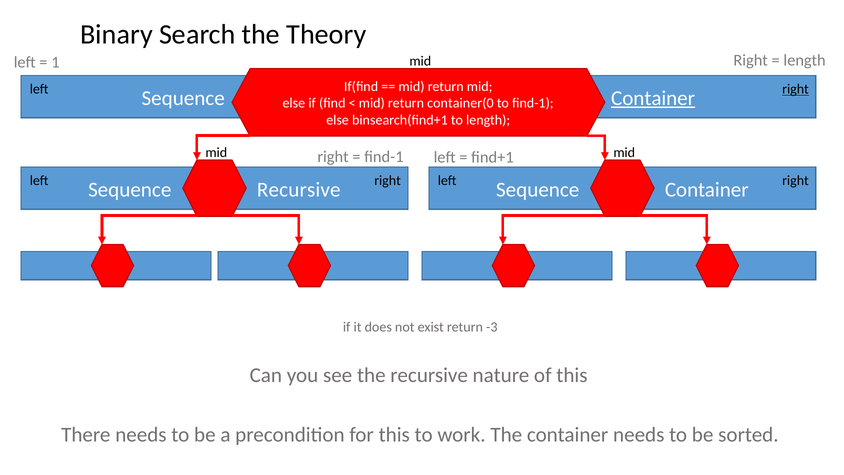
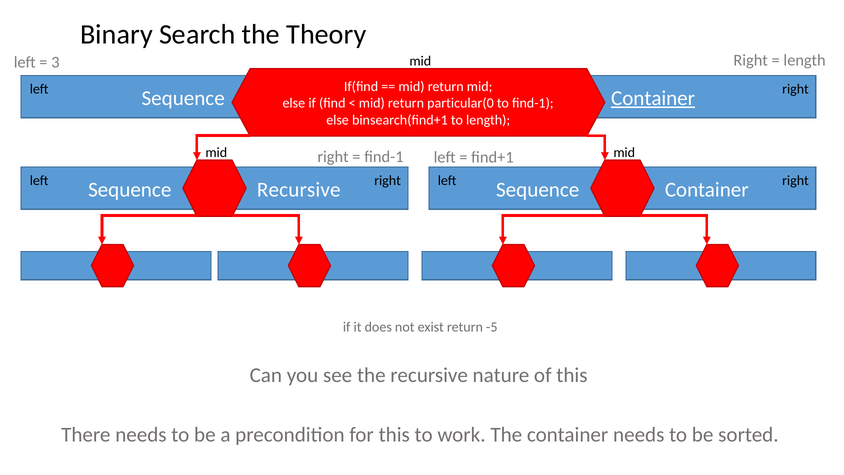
1: 1 -> 3
right at (795, 89) underline: present -> none
container(0: container(0 -> particular(0
-3: -3 -> -5
